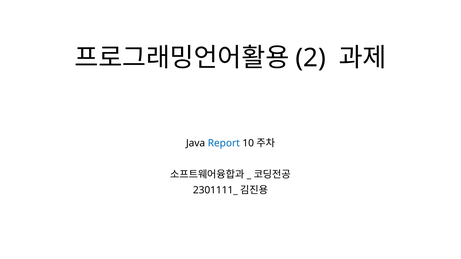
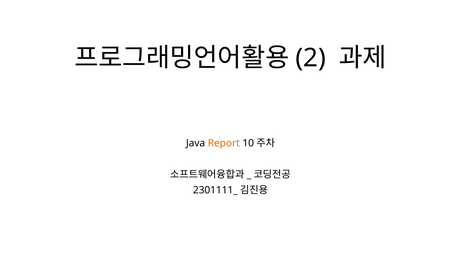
Report colour: blue -> orange
